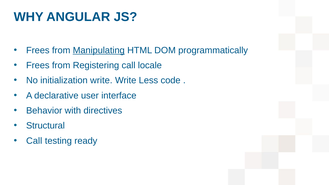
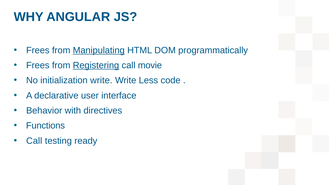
Registering underline: none -> present
locale: locale -> movie
Structural: Structural -> Functions
